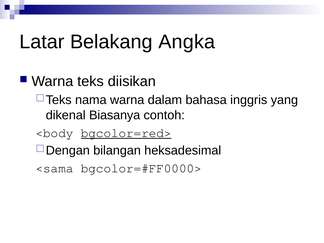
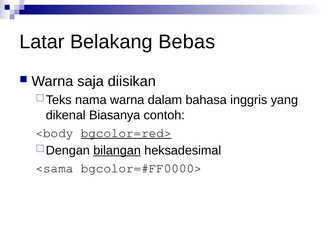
Angka: Angka -> Bebas
teks: teks -> saja
bilangan underline: none -> present
